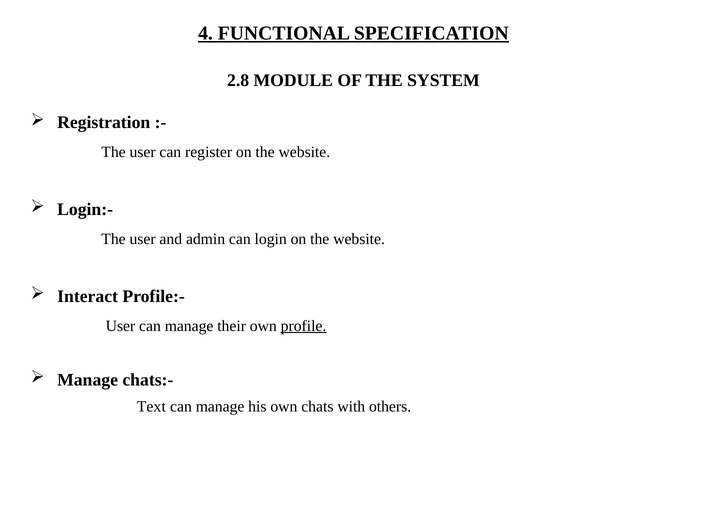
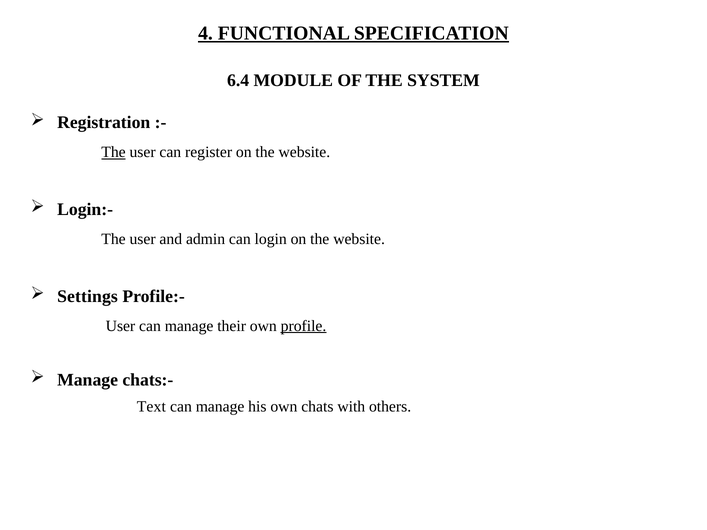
2.8: 2.8 -> 6.4
The at (113, 152) underline: none -> present
Interact: Interact -> Settings
